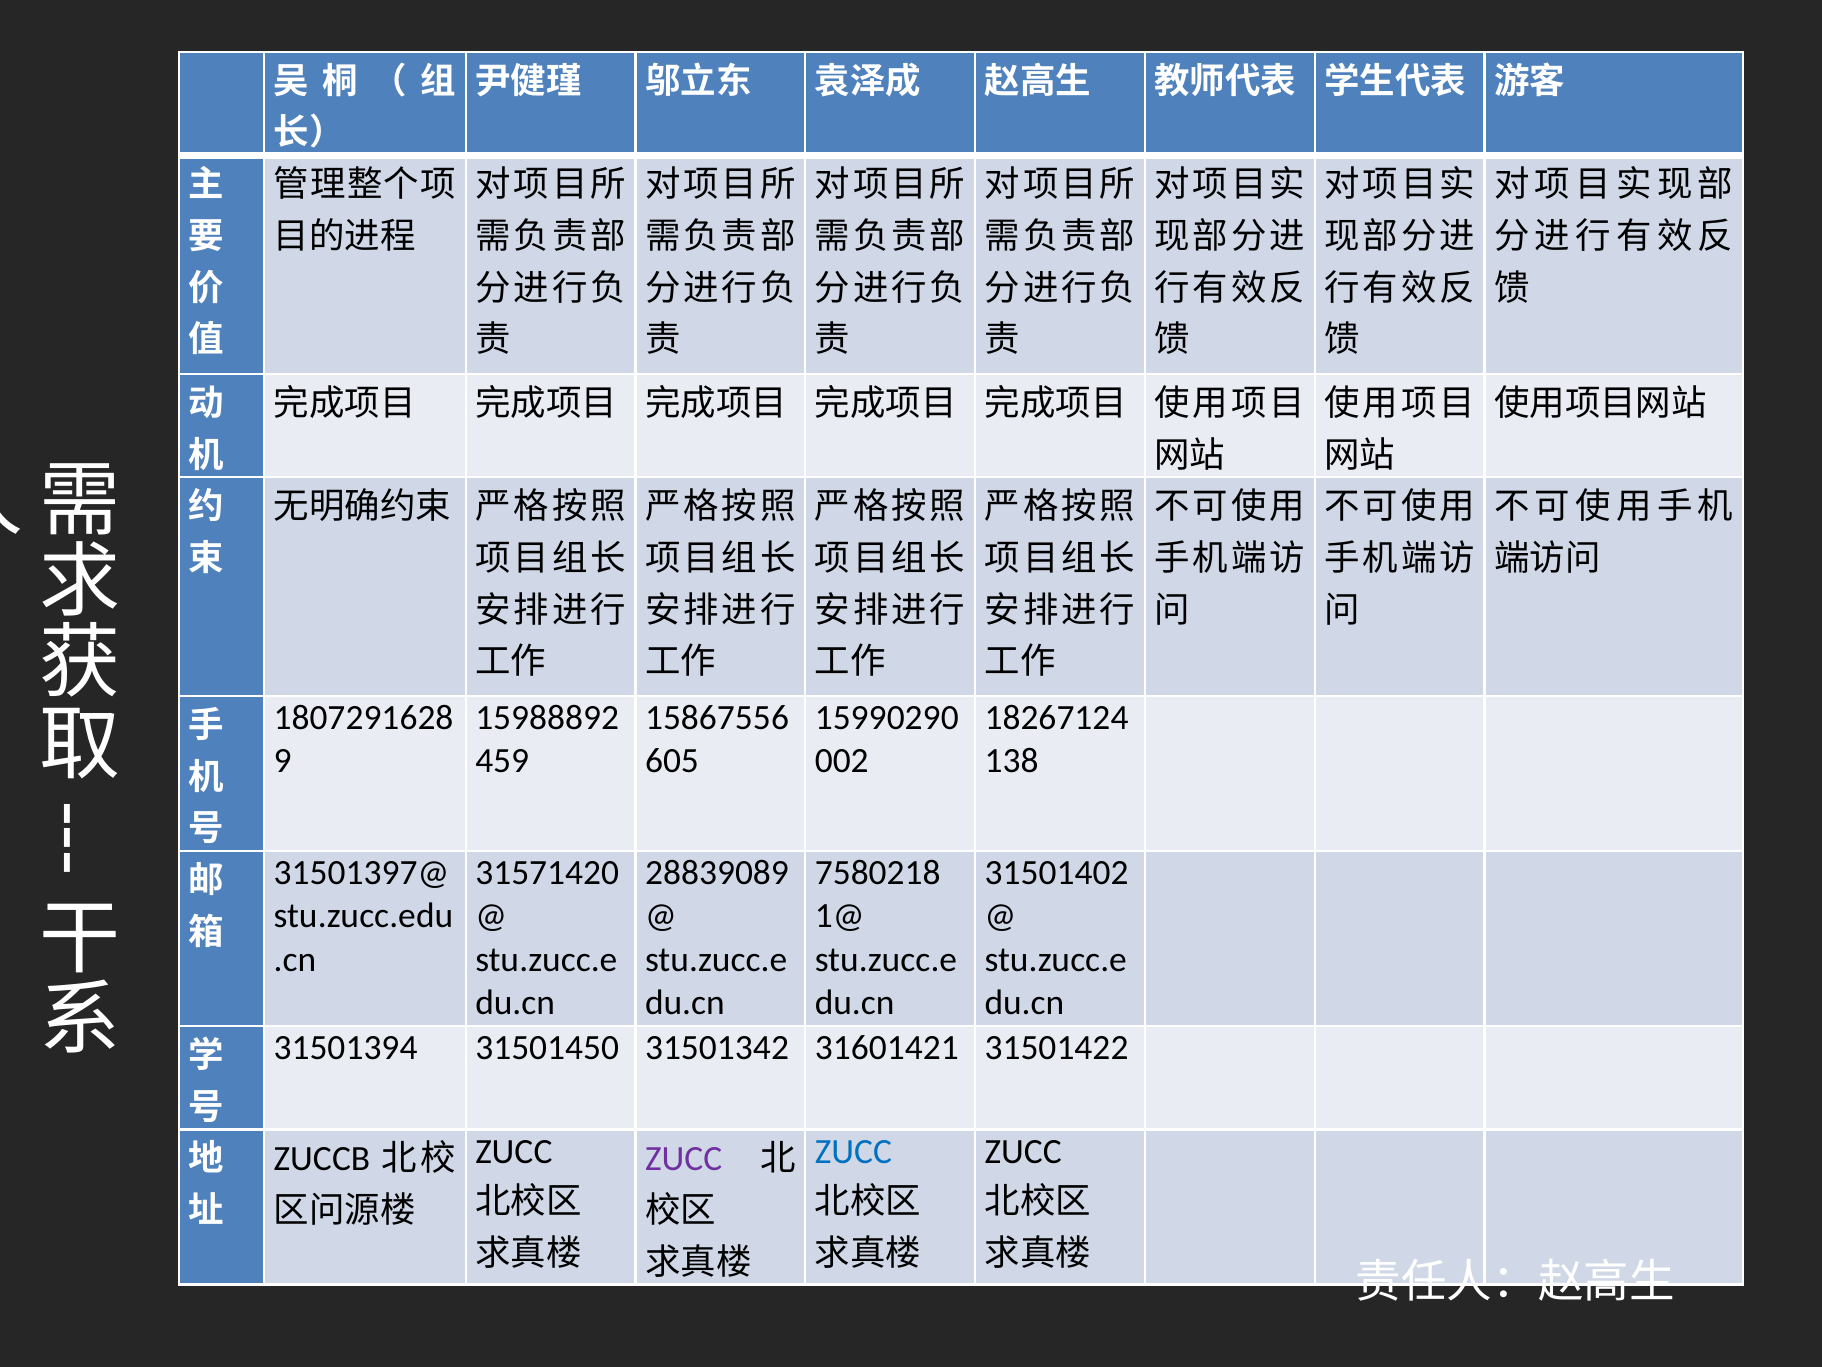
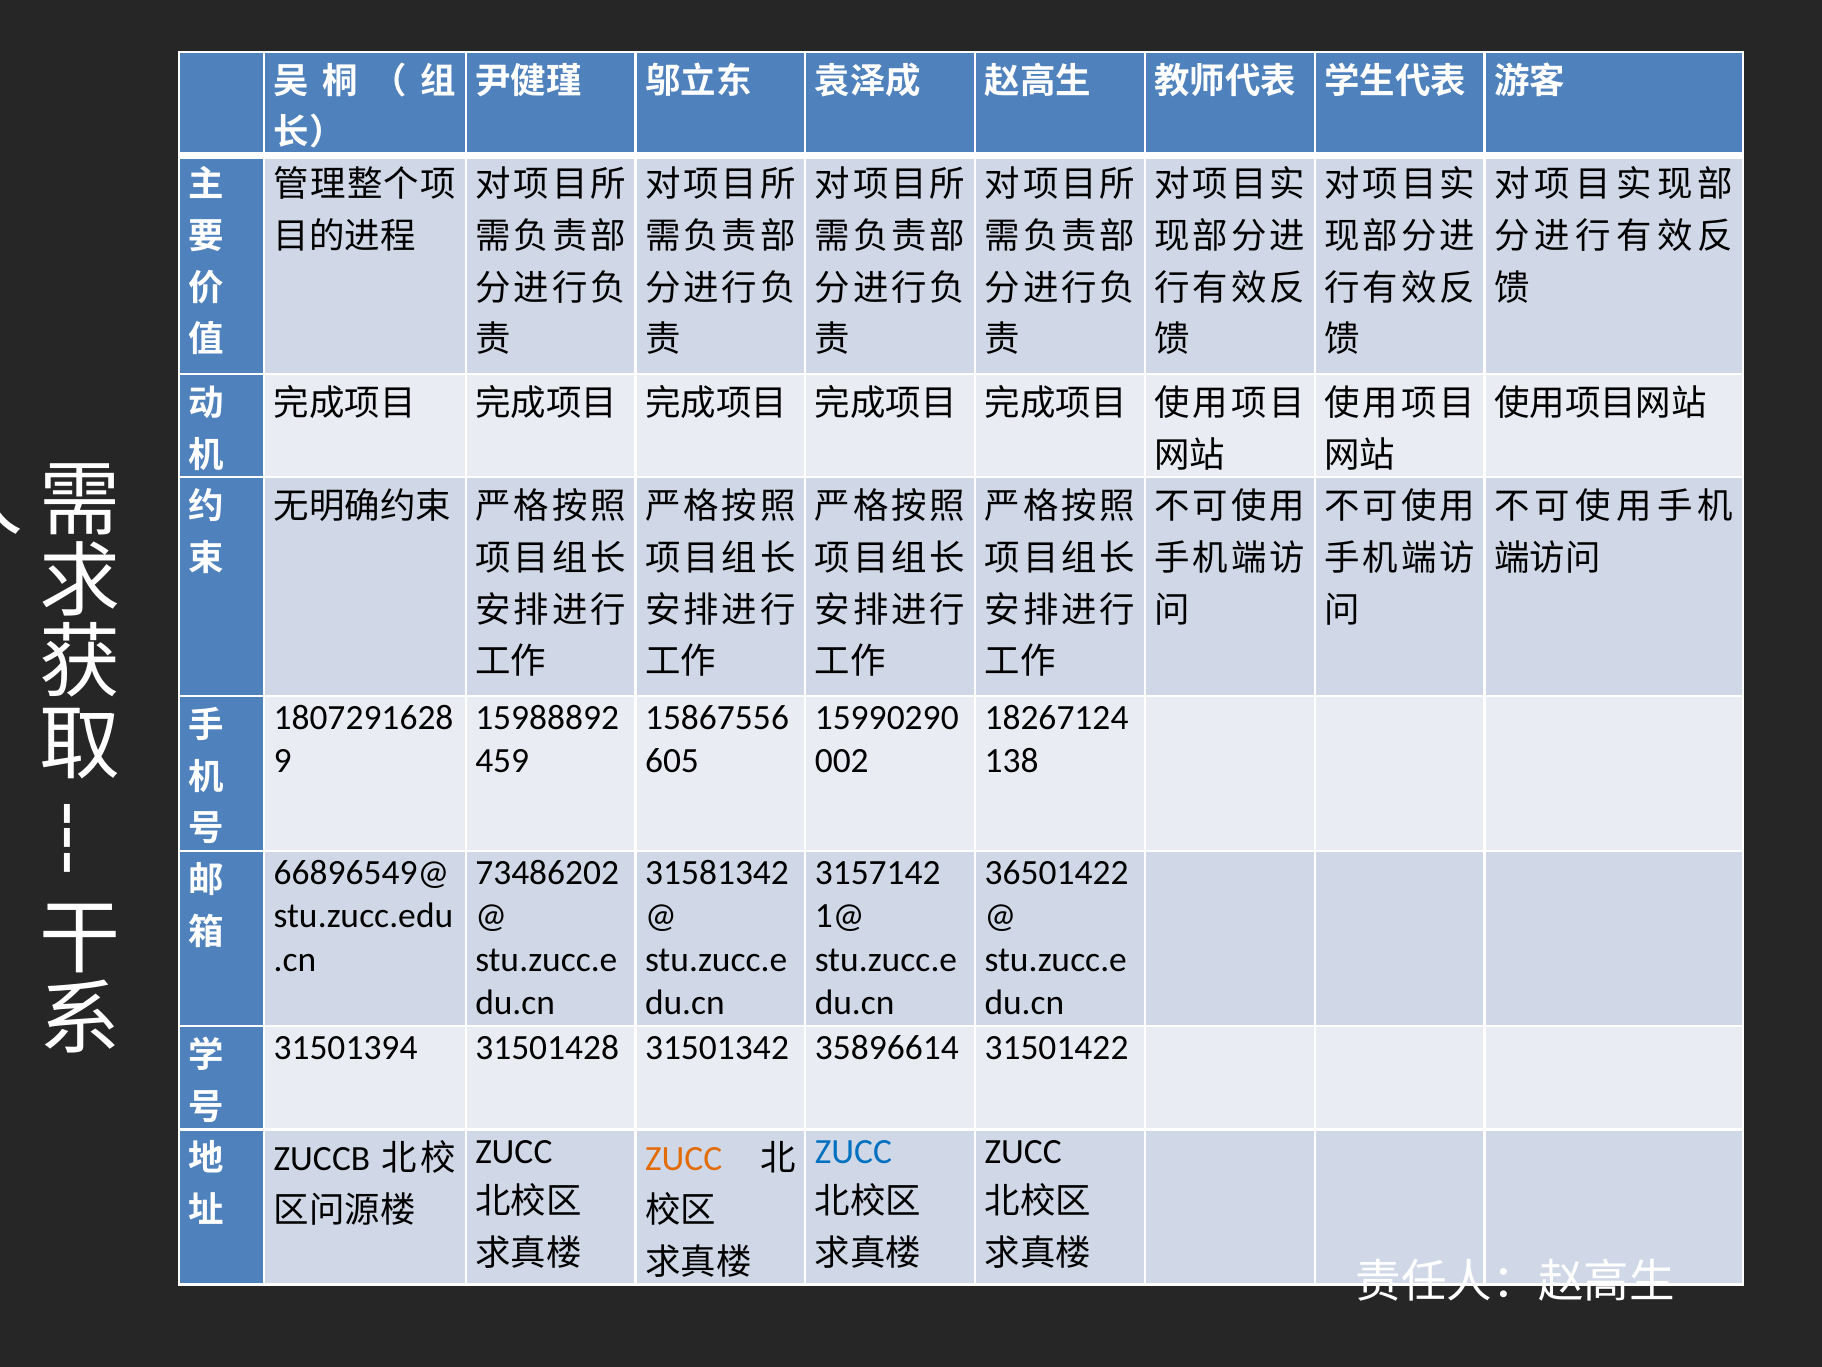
31501397@: 31501397@ -> 66896549@
31571420: 31571420 -> 73486202
28839089: 28839089 -> 31581342
7580218: 7580218 -> 3157142
31501402: 31501402 -> 36501422
31501450: 31501450 -> 31501428
31601421: 31601421 -> 35896614
ZUCC at (684, 1159) colour: purple -> orange
